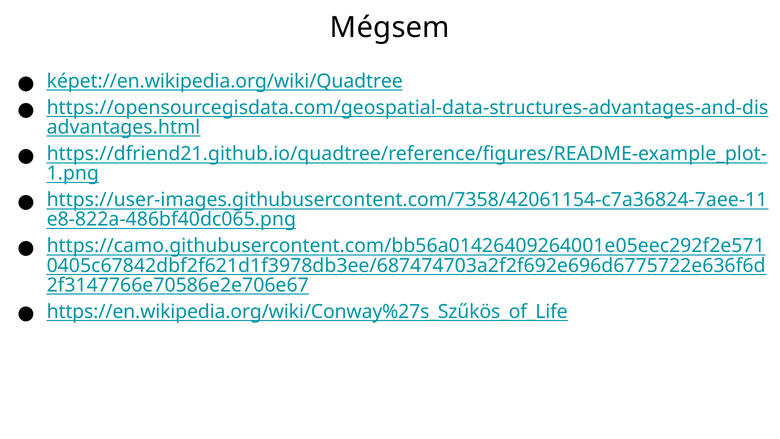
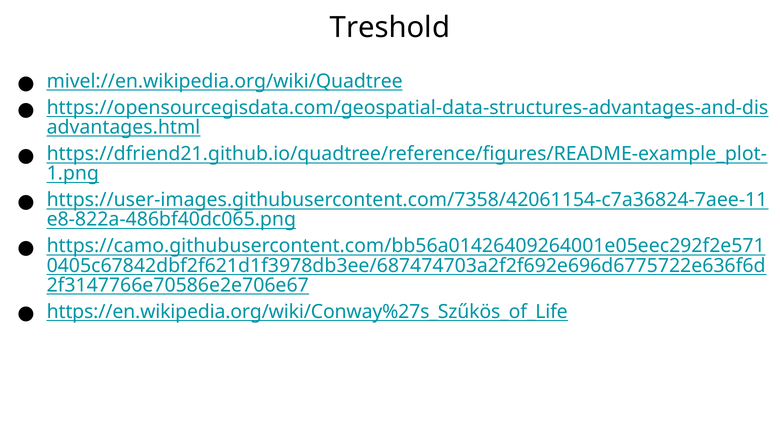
Mégsem: Mégsem -> Treshold
képet://en.wikipedia.org/wiki/Quadtree: képet://en.wikipedia.org/wiki/Quadtree -> mivel://en.wikipedia.org/wiki/Quadtree
